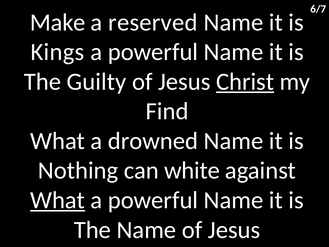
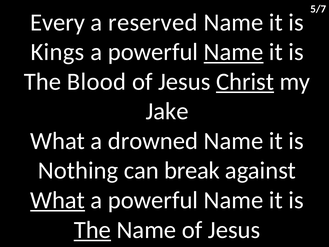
6/7: 6/7 -> 5/7
Make: Make -> Every
Name at (234, 52) underline: none -> present
Guilty: Guilty -> Blood
Find: Find -> Jake
white: white -> break
The at (92, 230) underline: none -> present
